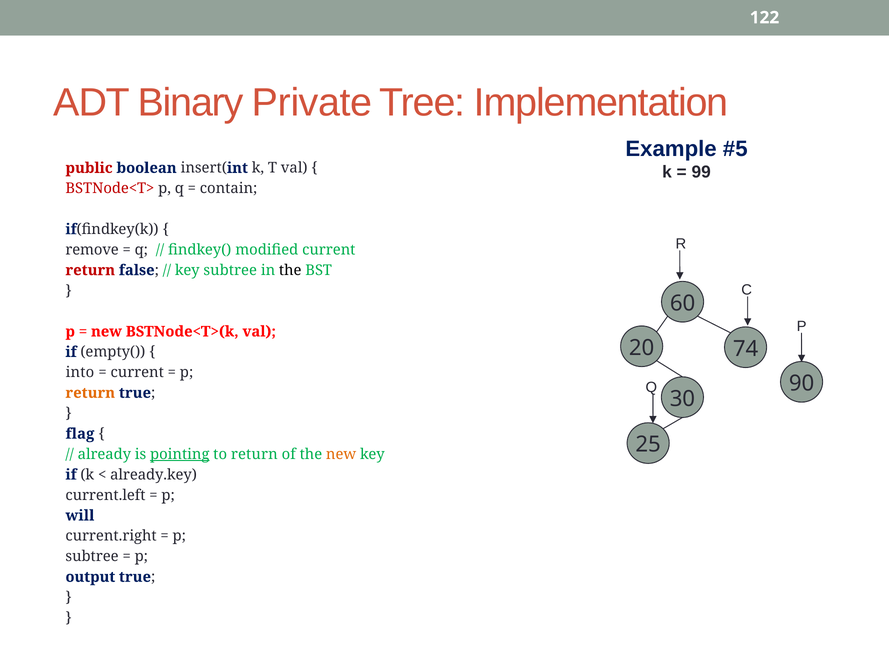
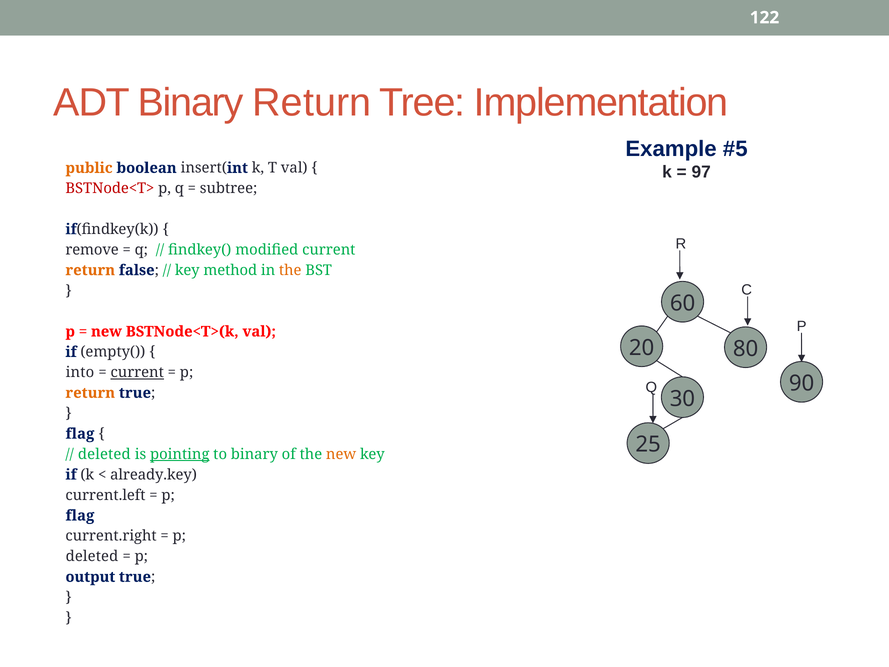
Binary Private: Private -> Return
public colour: red -> orange
99: 99 -> 97
contain: contain -> subtree
return at (90, 270) colour: red -> orange
key subtree: subtree -> method
the at (290, 270) colour: black -> orange
74: 74 -> 80
current at (137, 372) underline: none -> present
already at (104, 454): already -> deleted
to return: return -> binary
will at (80, 515): will -> flag
subtree at (92, 556): subtree -> deleted
